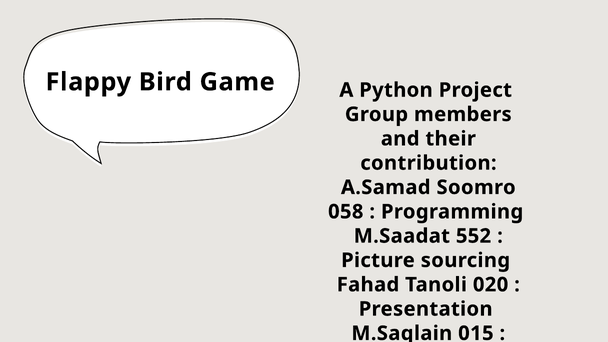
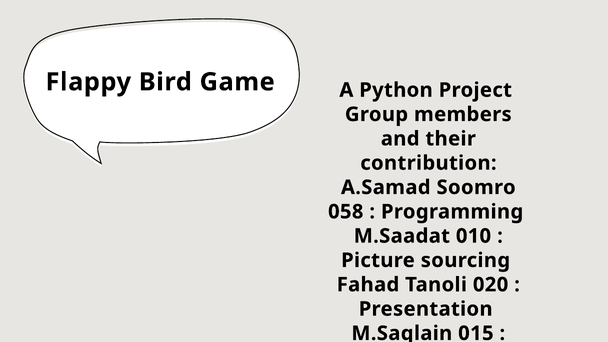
552: 552 -> 010
